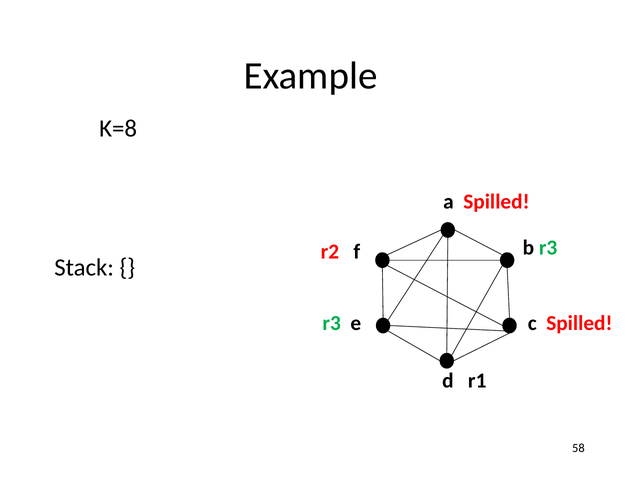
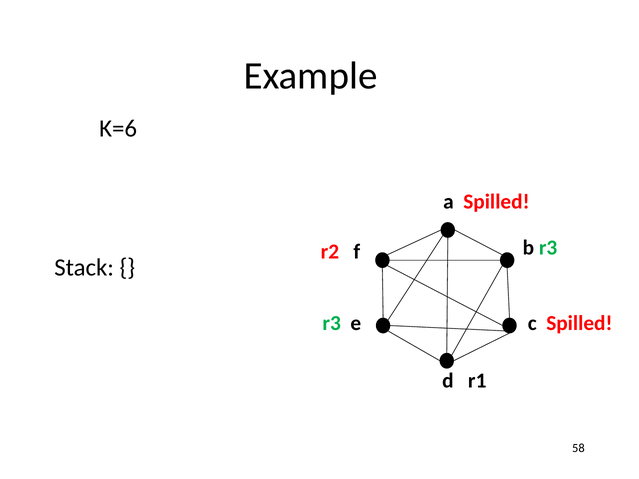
K=8: K=8 -> K=6
